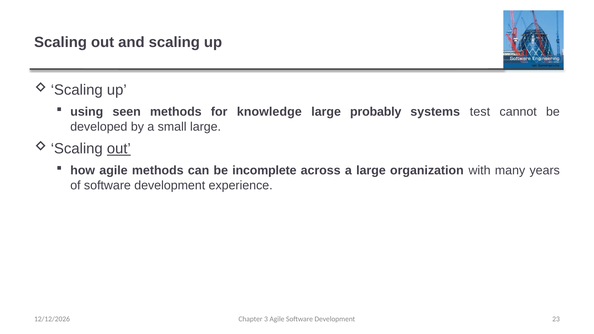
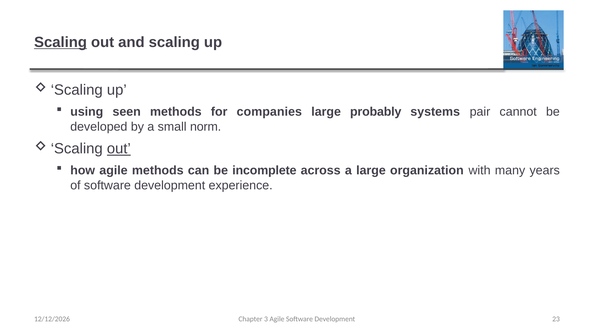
Scaling at (61, 42) underline: none -> present
knowledge: knowledge -> companies
test: test -> pair
small large: large -> norm
